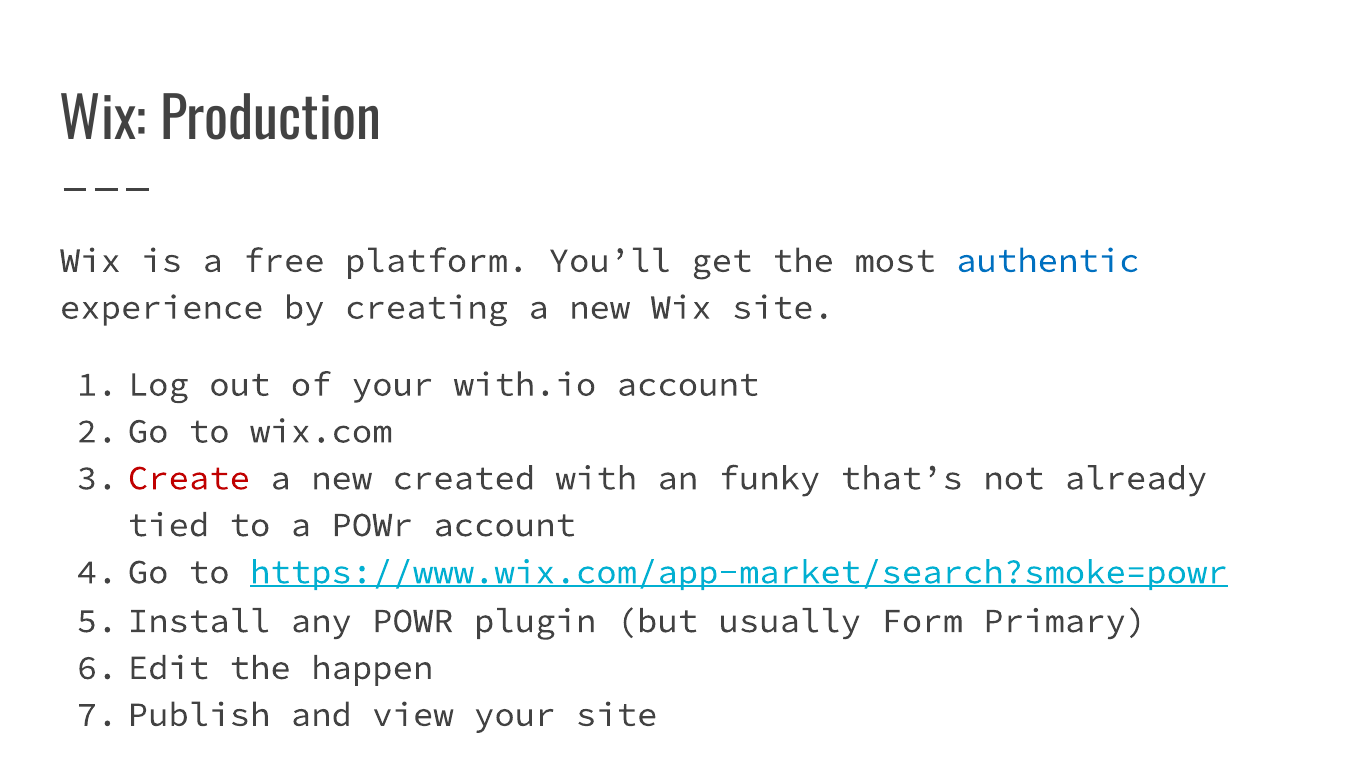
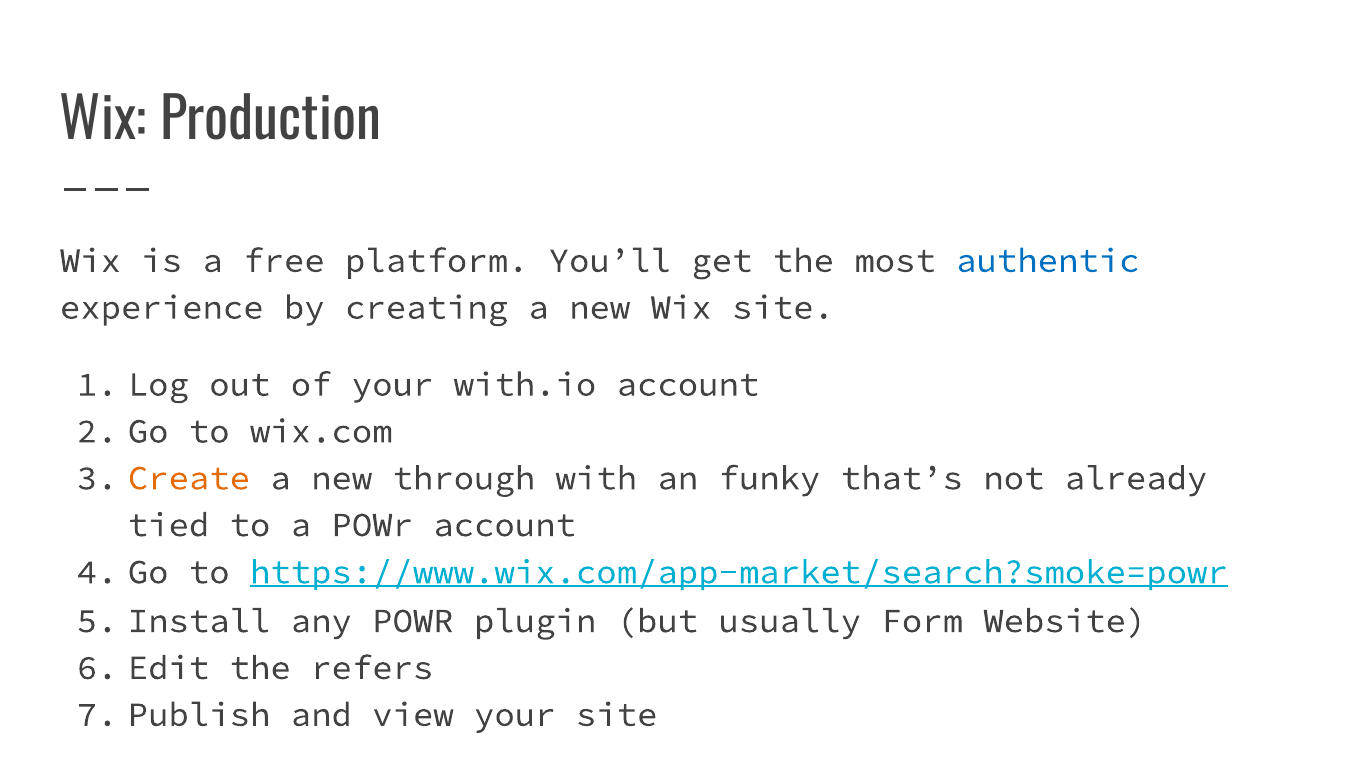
Create colour: red -> orange
created: created -> through
Primary: Primary -> Website
happen: happen -> refers
